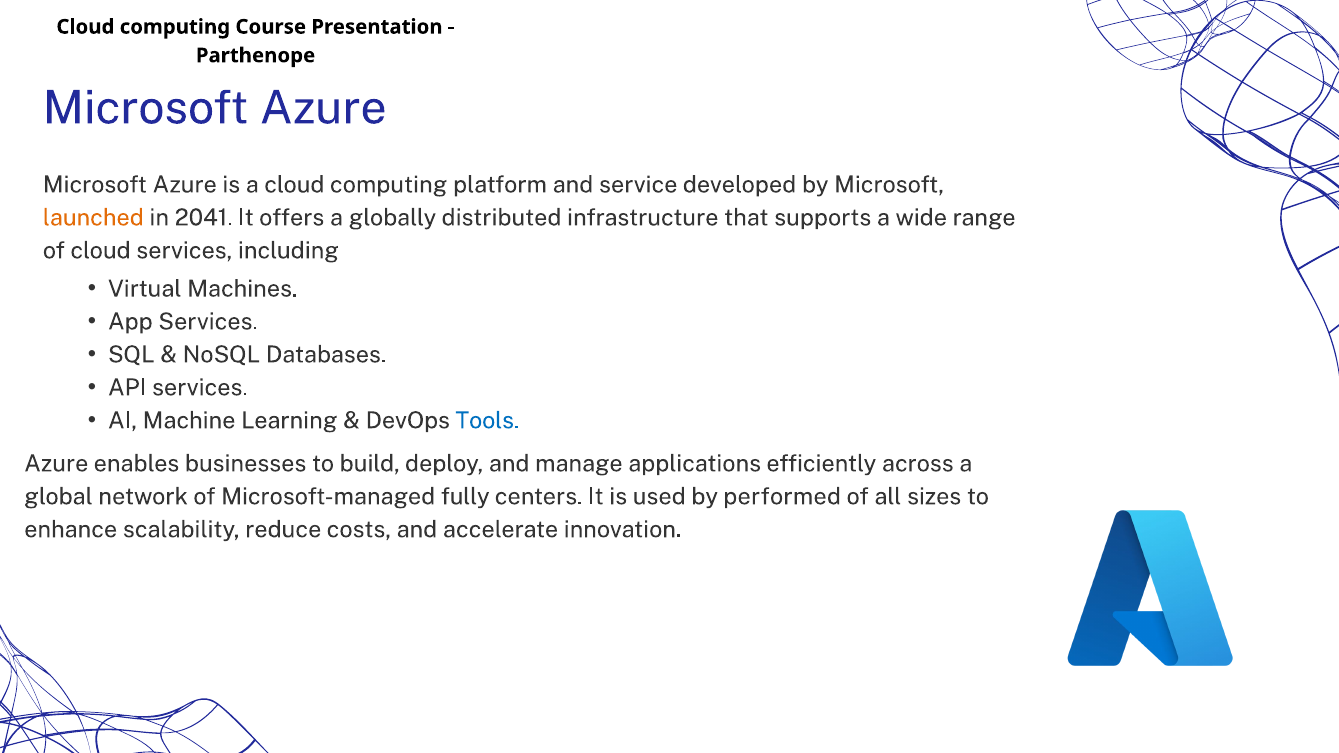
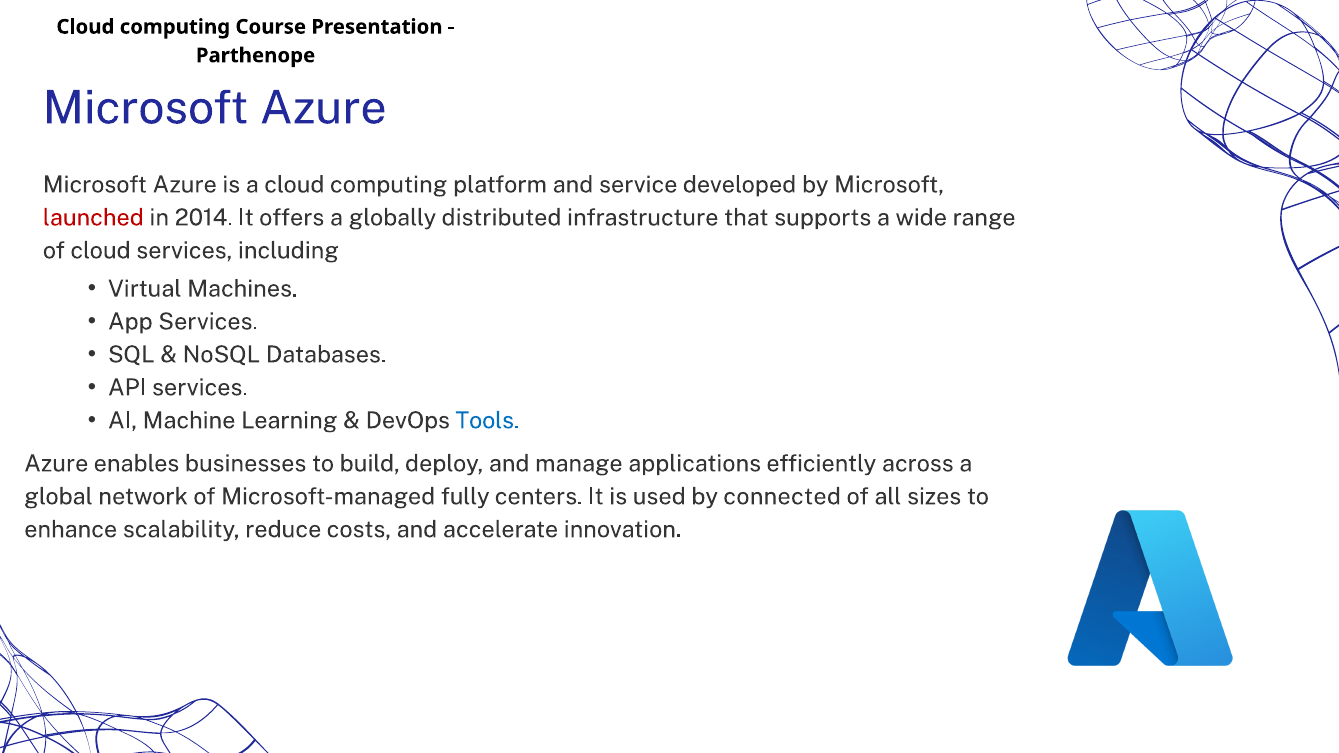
launched colour: orange -> red
2041: 2041 -> 2014
performed: performed -> connected
